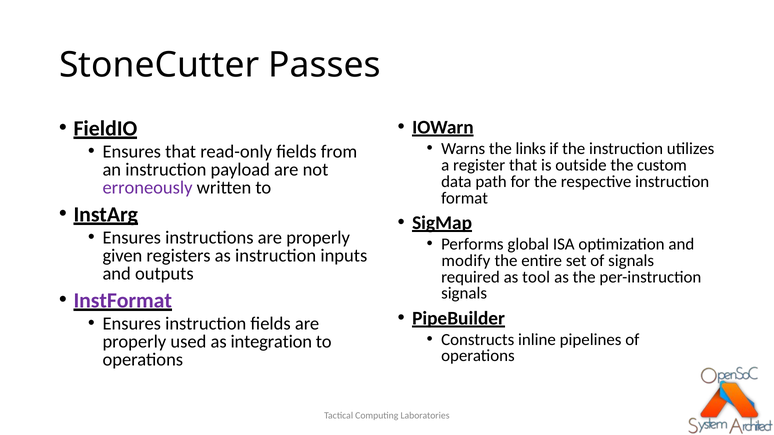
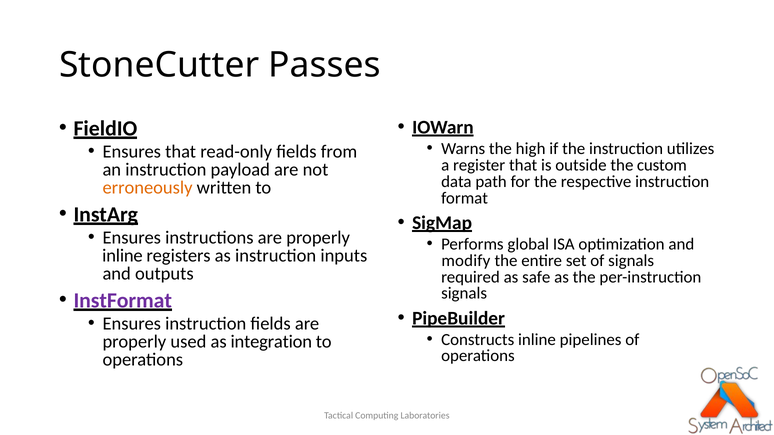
links: links -> high
erroneously colour: purple -> orange
given at (122, 256): given -> inline
tool: tool -> safe
